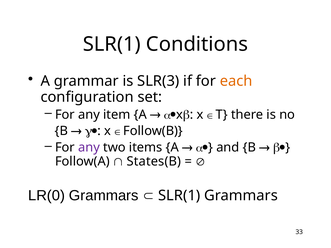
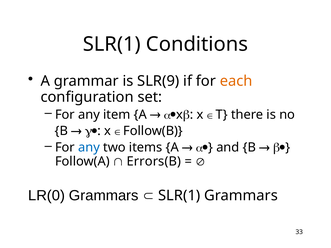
SLR(3: SLR(3 -> SLR(9
any at (89, 148) colour: purple -> blue
States(B: States(B -> Errors(B
